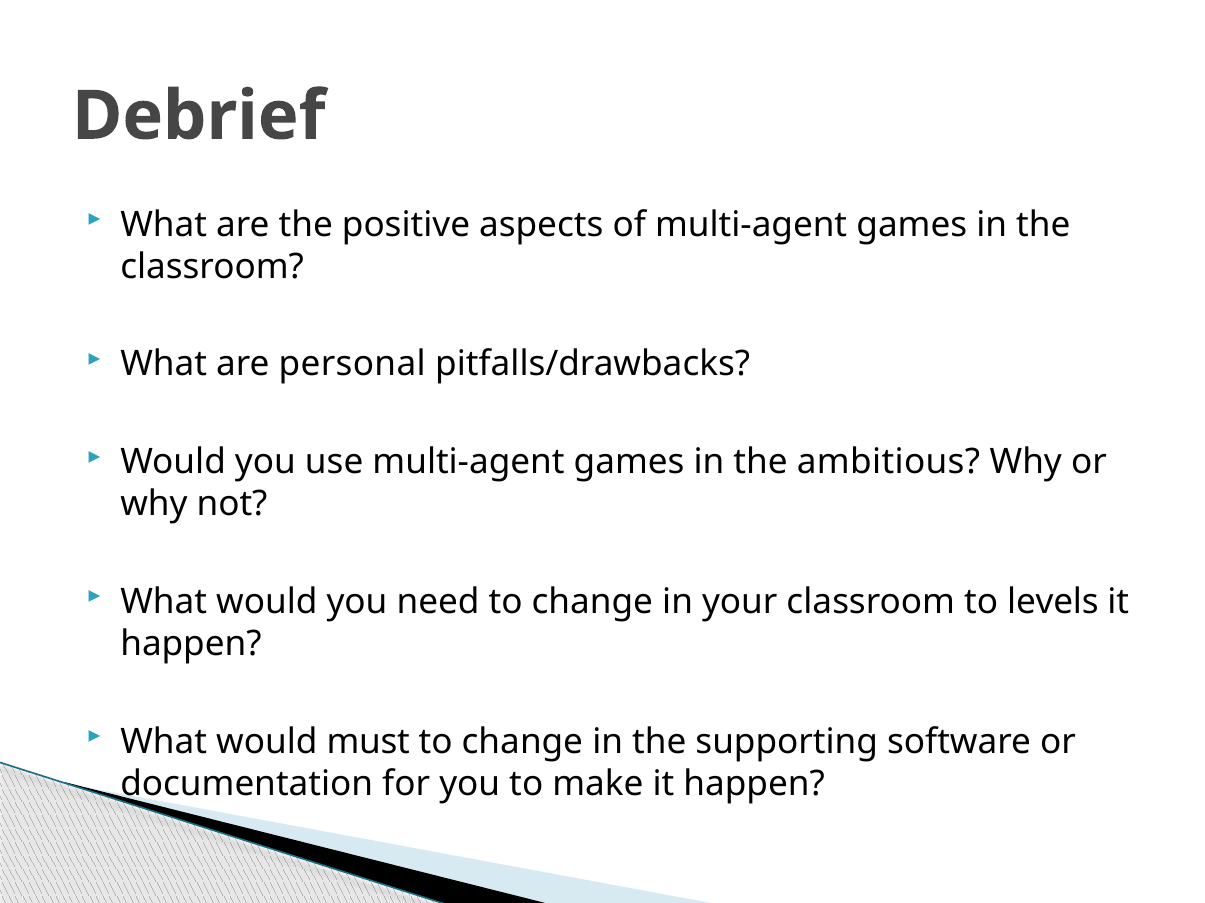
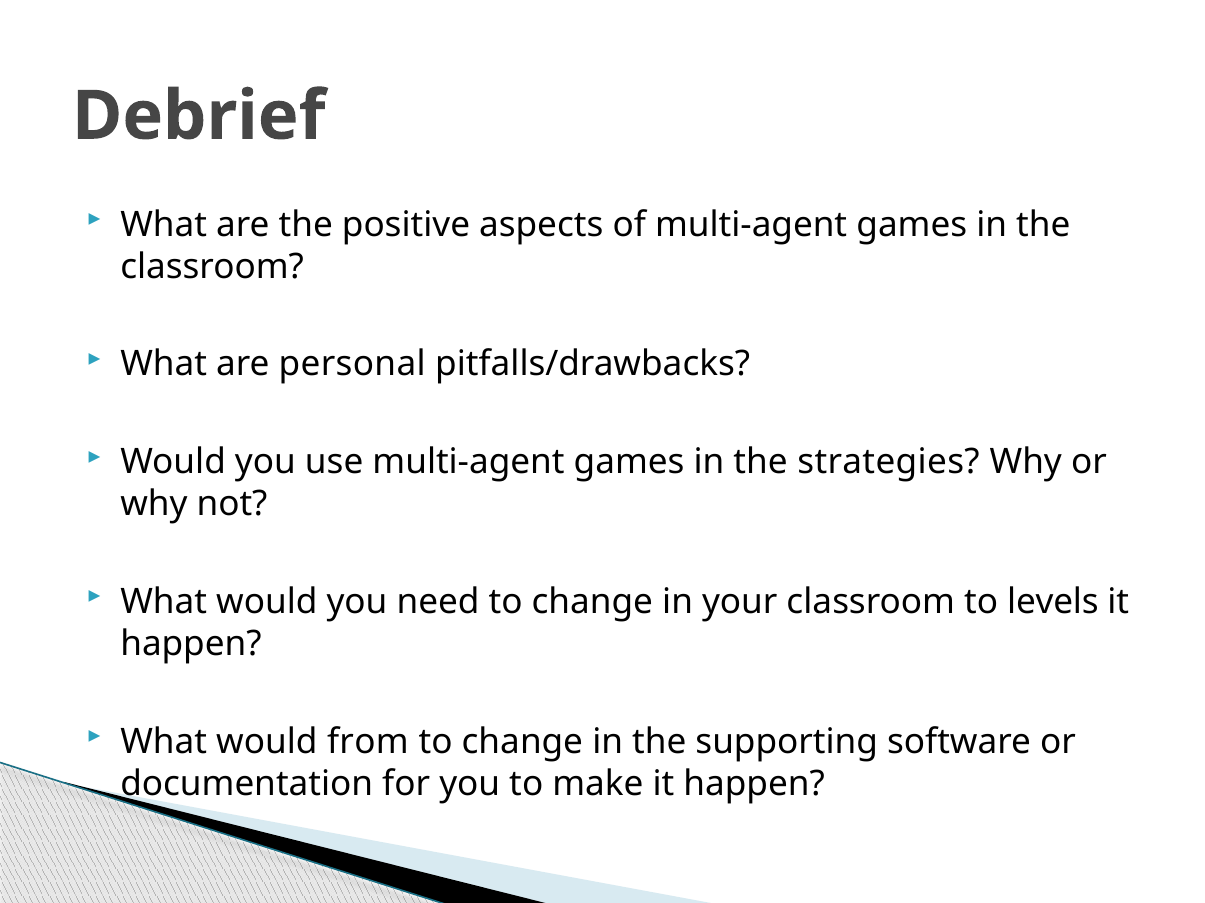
ambitious: ambitious -> strategies
must: must -> from
